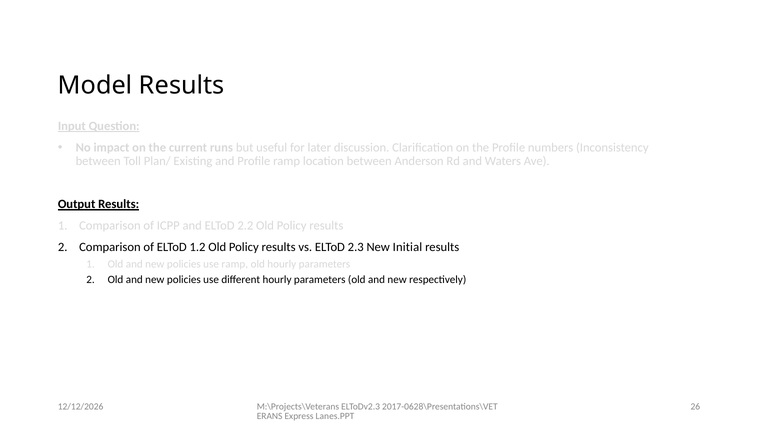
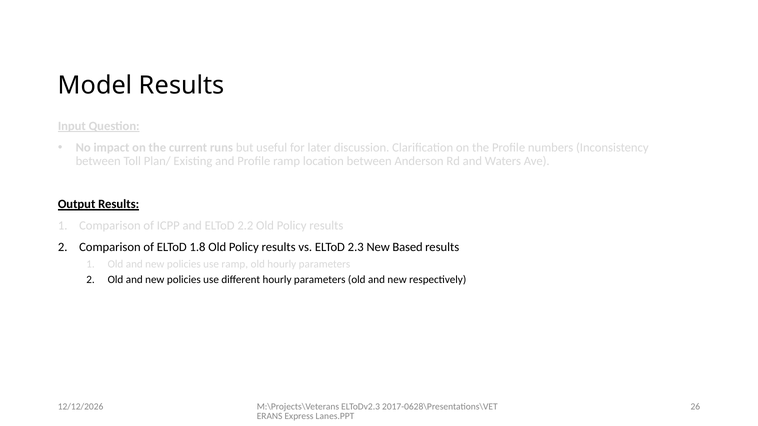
1.2: 1.2 -> 1.8
Initial: Initial -> Based
